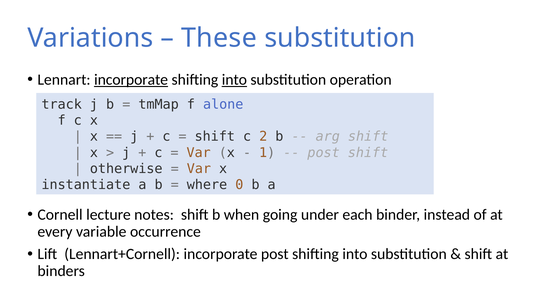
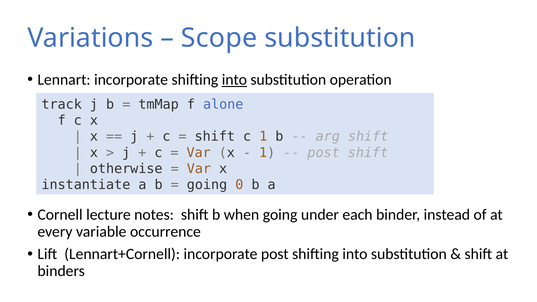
These: These -> Scope
incorporate at (131, 80) underline: present -> none
c 2: 2 -> 1
where at (207, 185): where -> going
